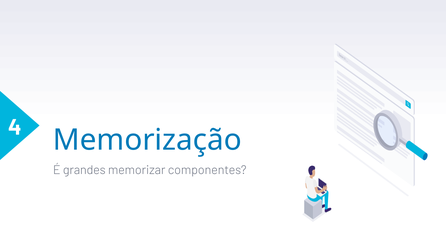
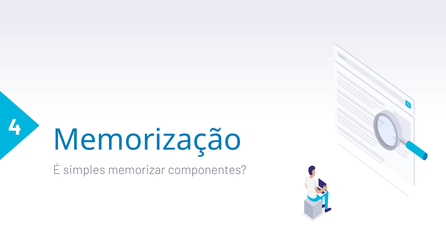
grandes: grandes -> simples
